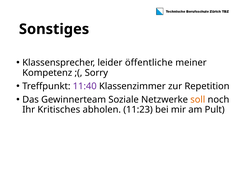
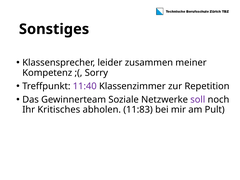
öffentliche: öffentliche -> zusammen
soll colour: orange -> purple
11:23: 11:23 -> 11:83
